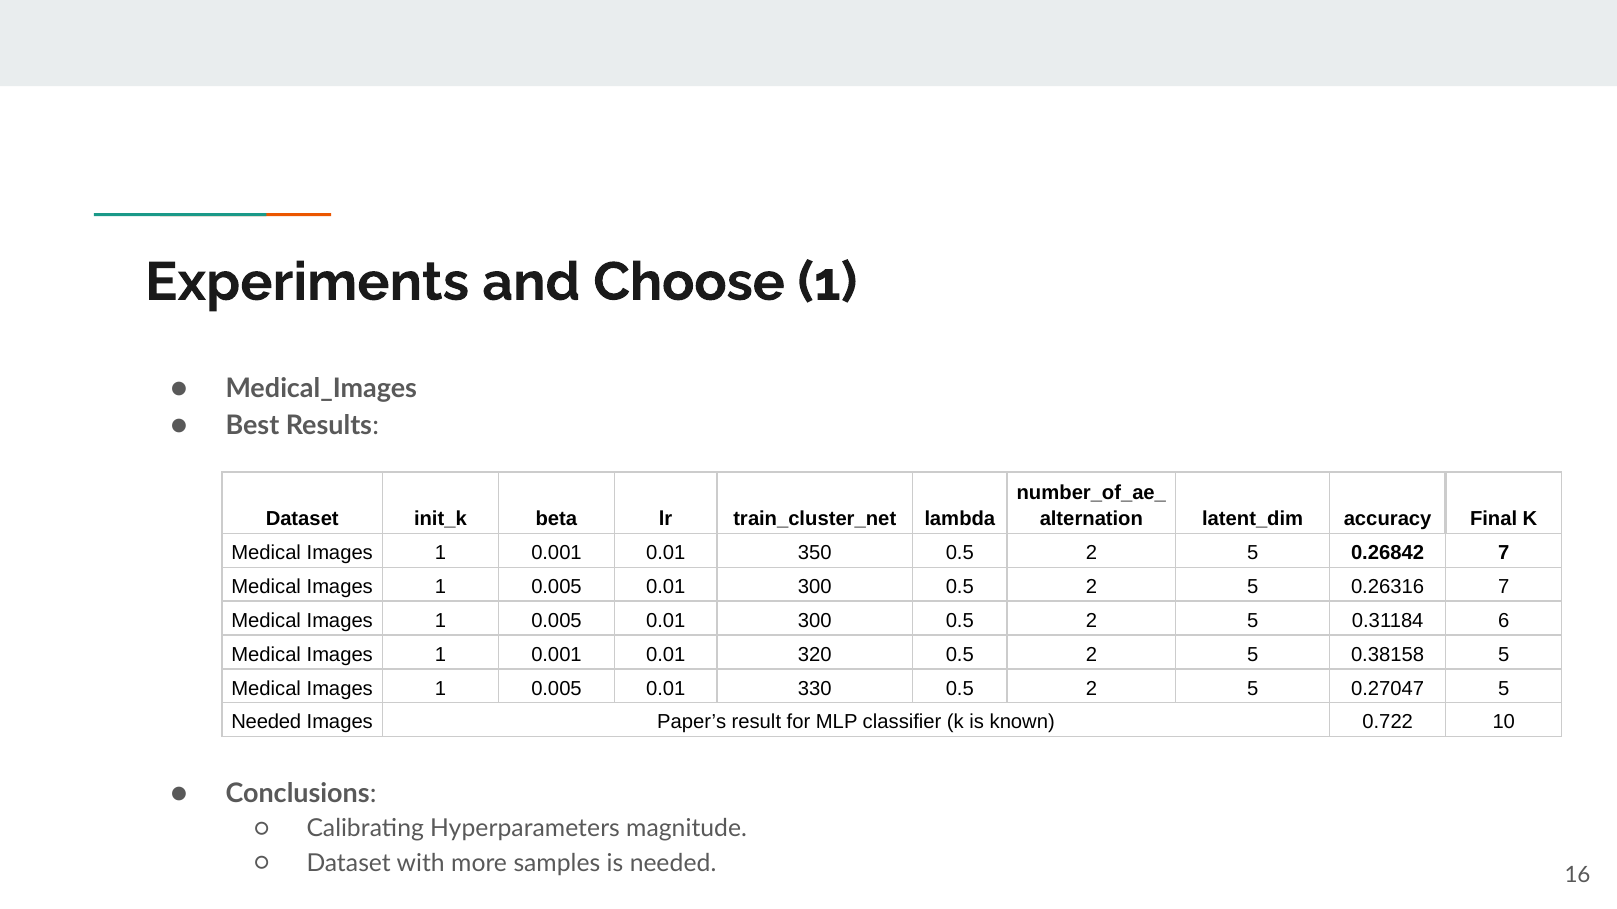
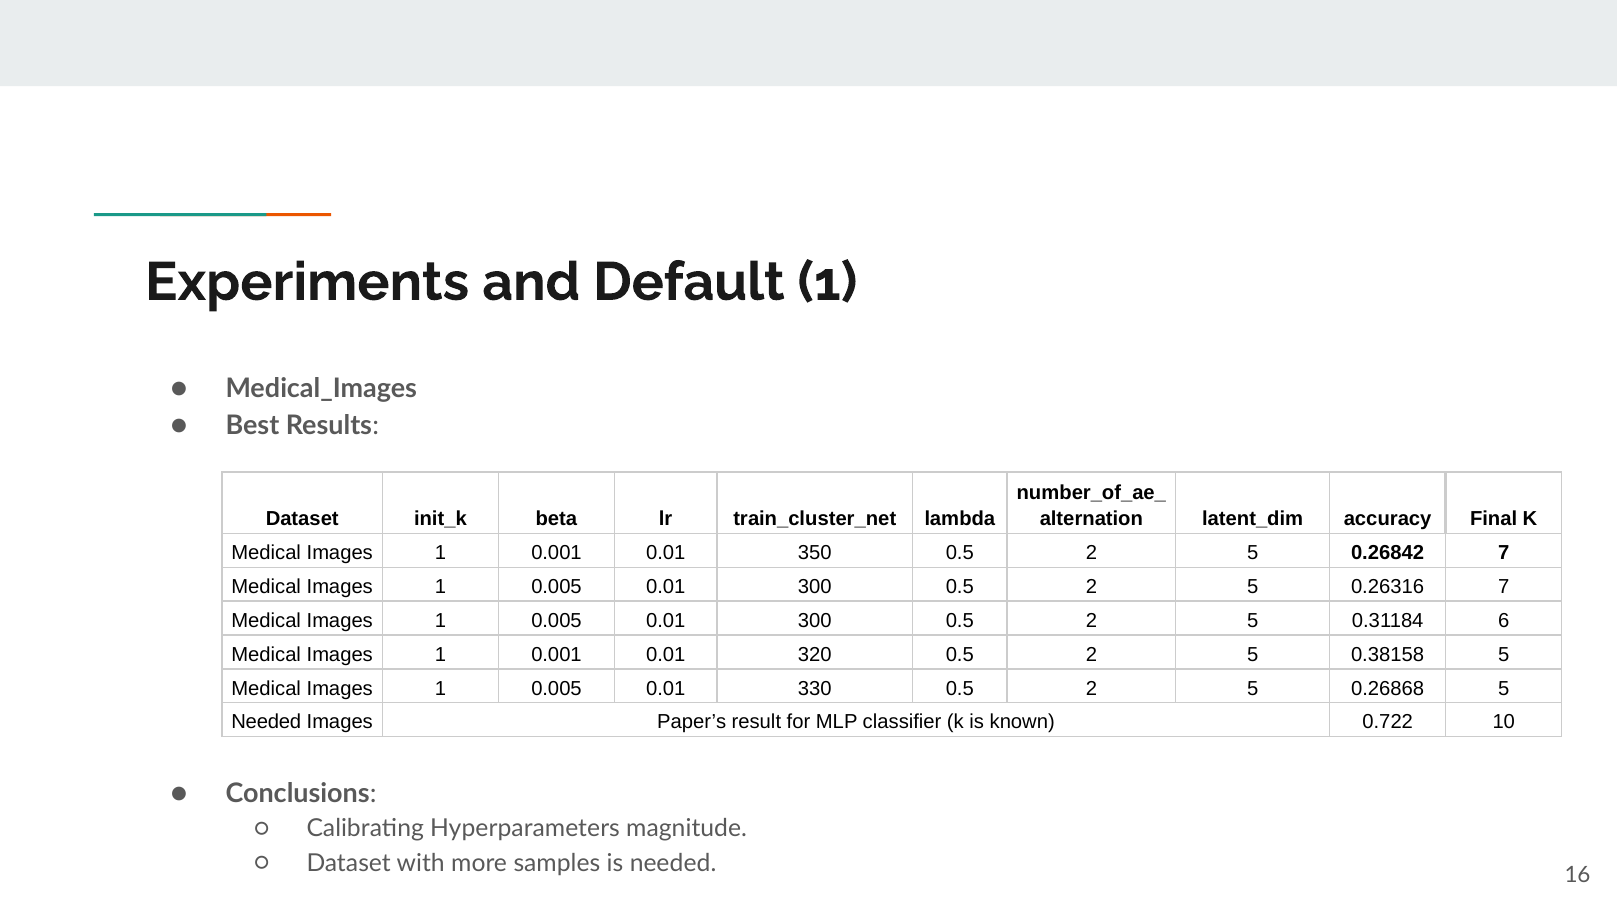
Choose: Choose -> Default
0.27047: 0.27047 -> 0.26868
